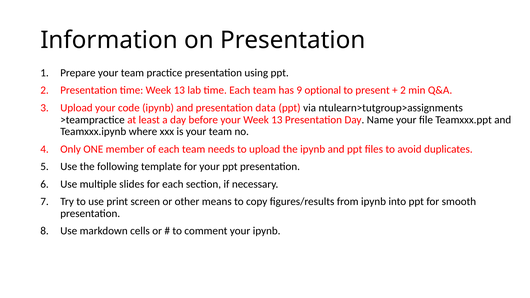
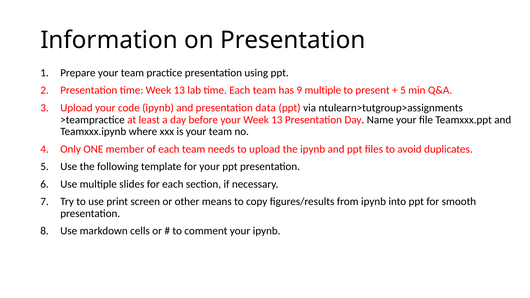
9 optional: optional -> multiple
2 at (403, 90): 2 -> 5
